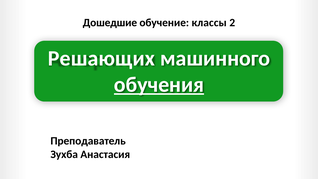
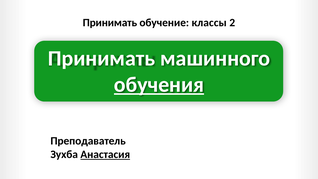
Дошедшие at (110, 23): Дошедшие -> Принимать
Решающих at (101, 58): Решающих -> Принимать
Анастасия underline: none -> present
